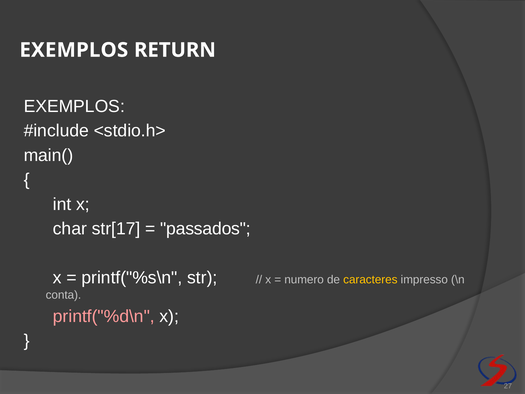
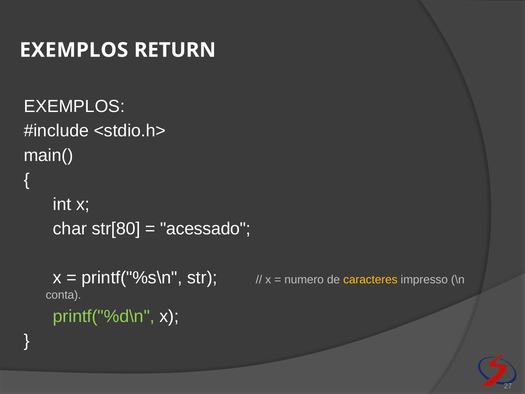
str[17: str[17 -> str[80
passados: passados -> acessado
printf("%d\n colour: pink -> light green
